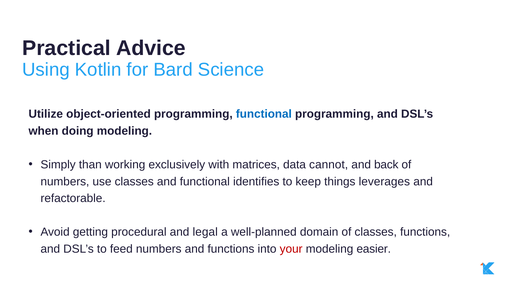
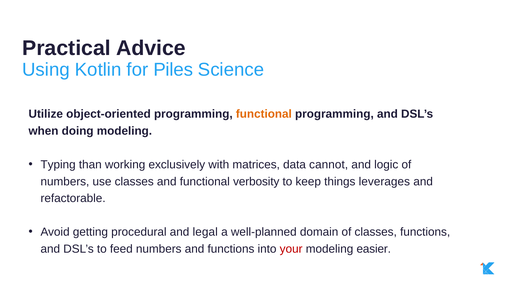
Bard: Bard -> Piles
functional at (264, 114) colour: blue -> orange
Simply: Simply -> Typing
back: back -> logic
identifies: identifies -> verbosity
